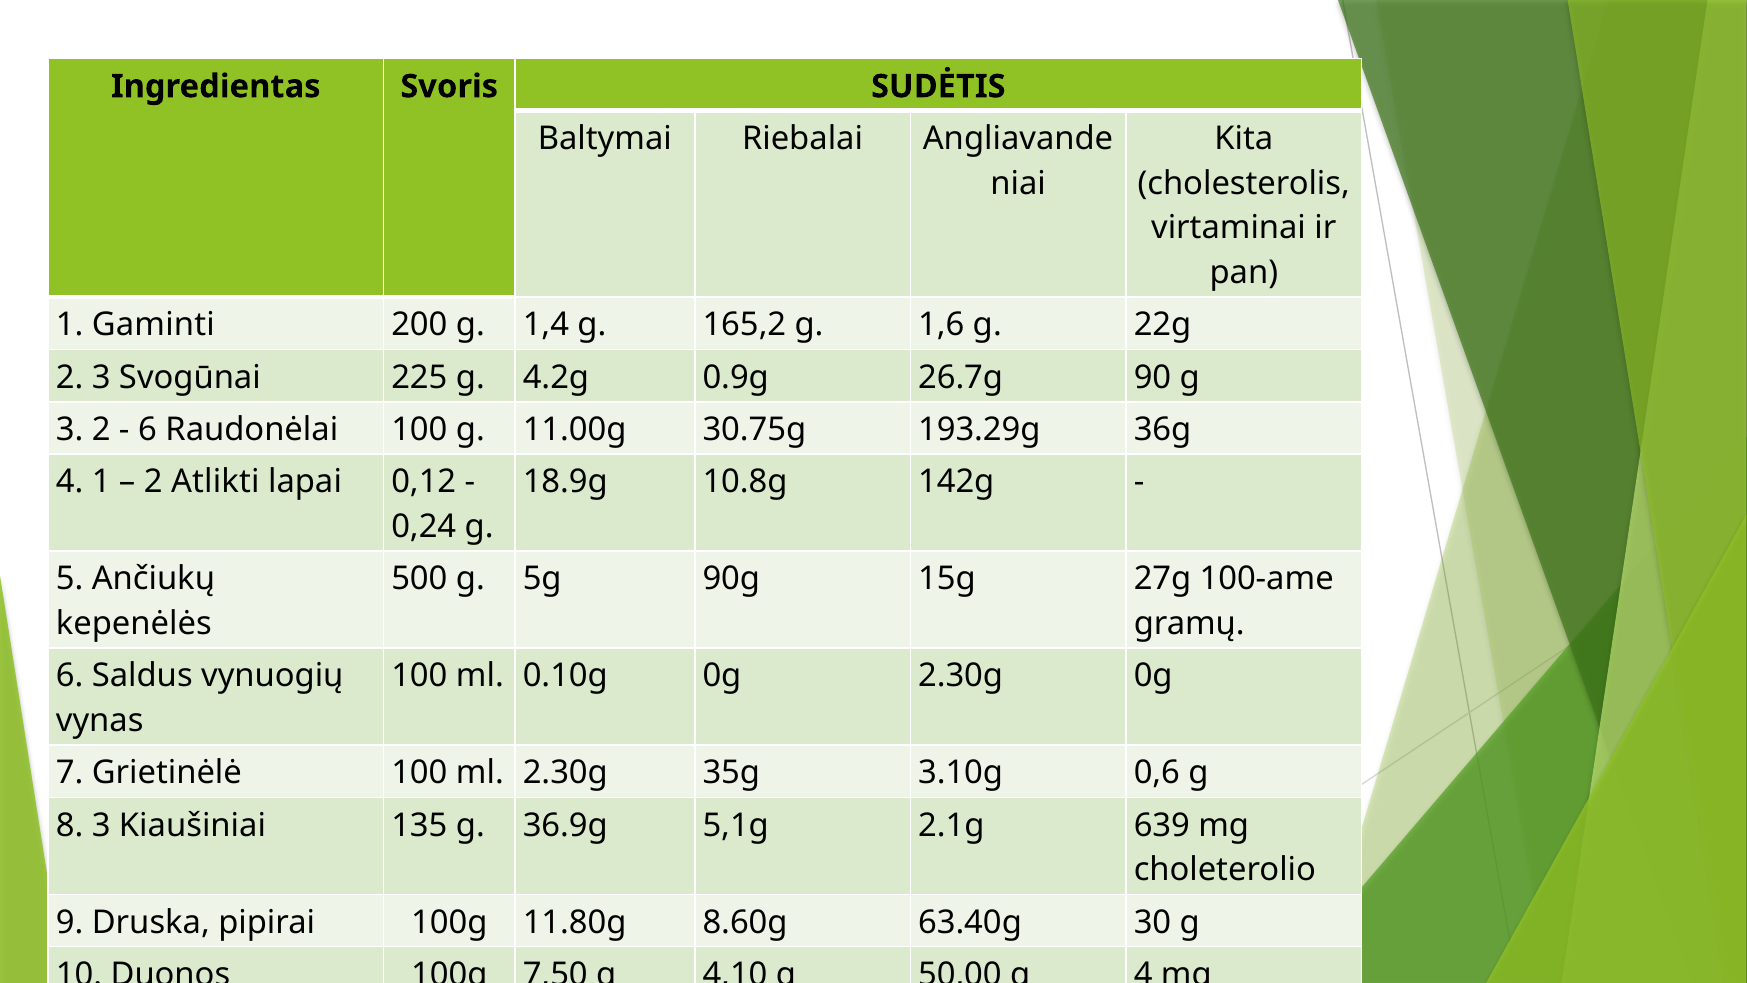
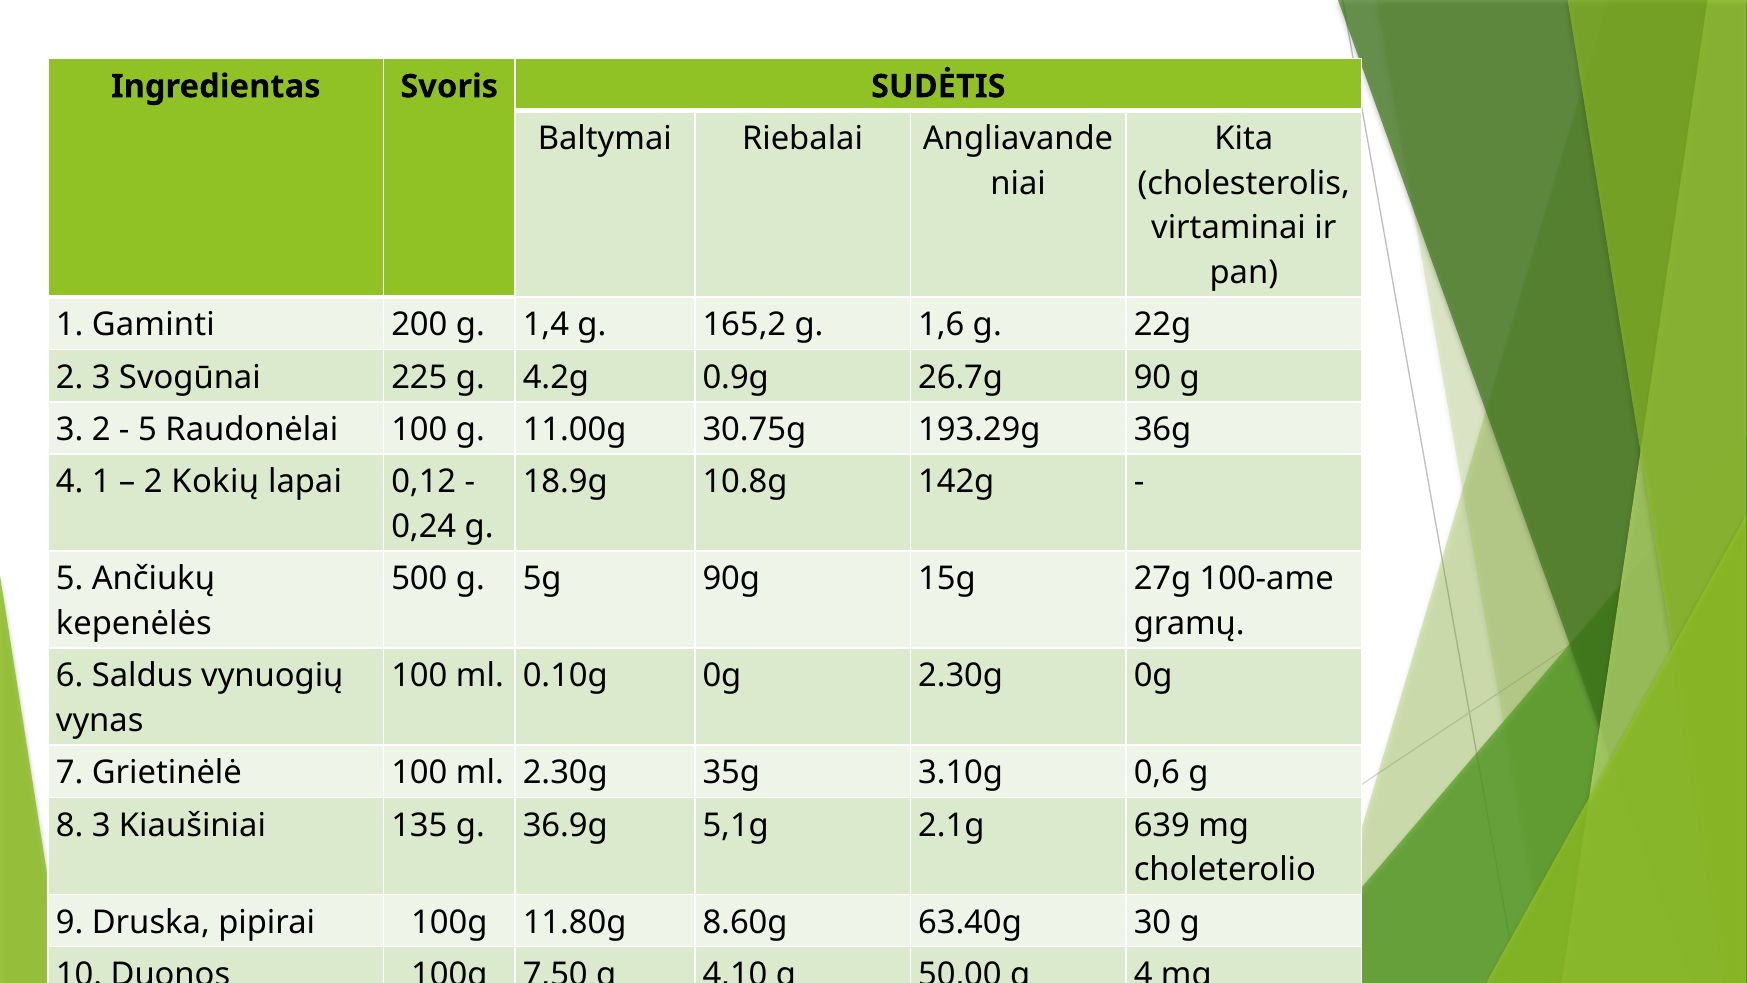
6 at (148, 430): 6 -> 5
Atlikti: Atlikti -> Kokių
